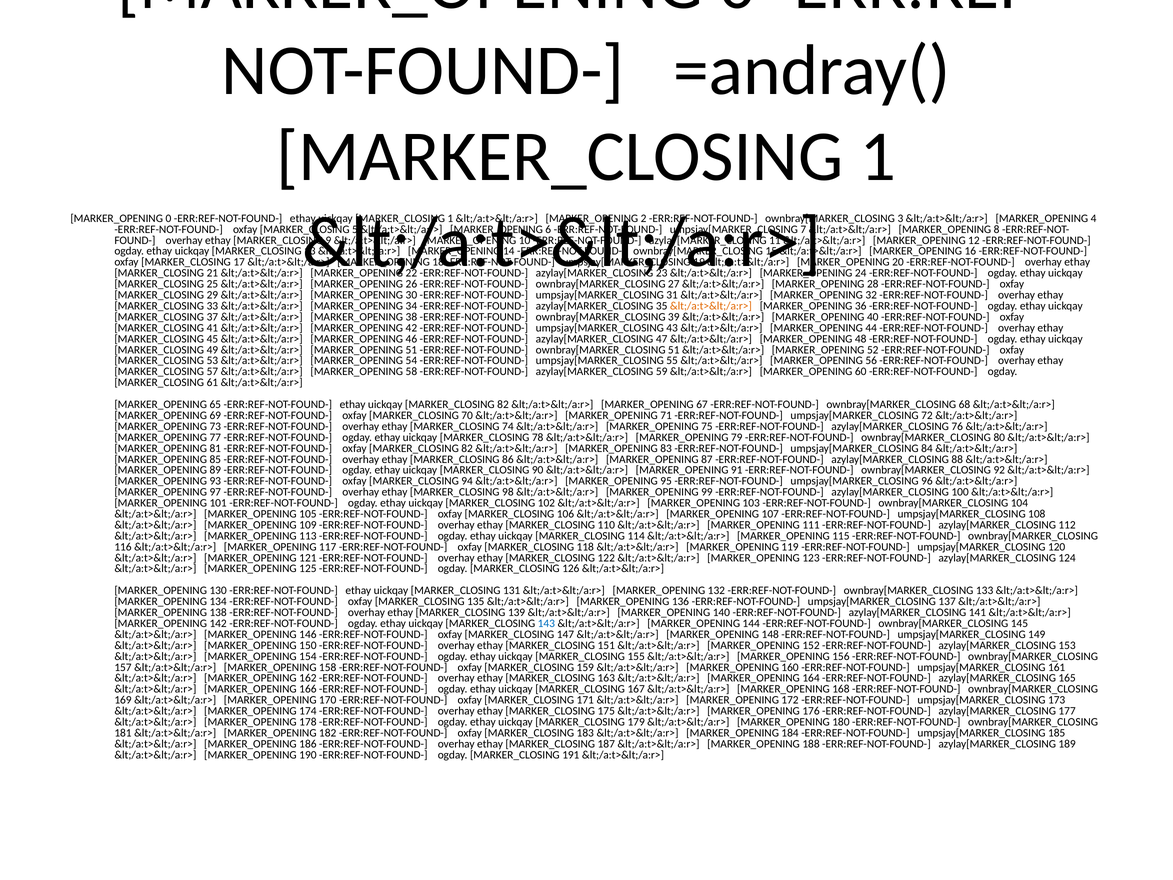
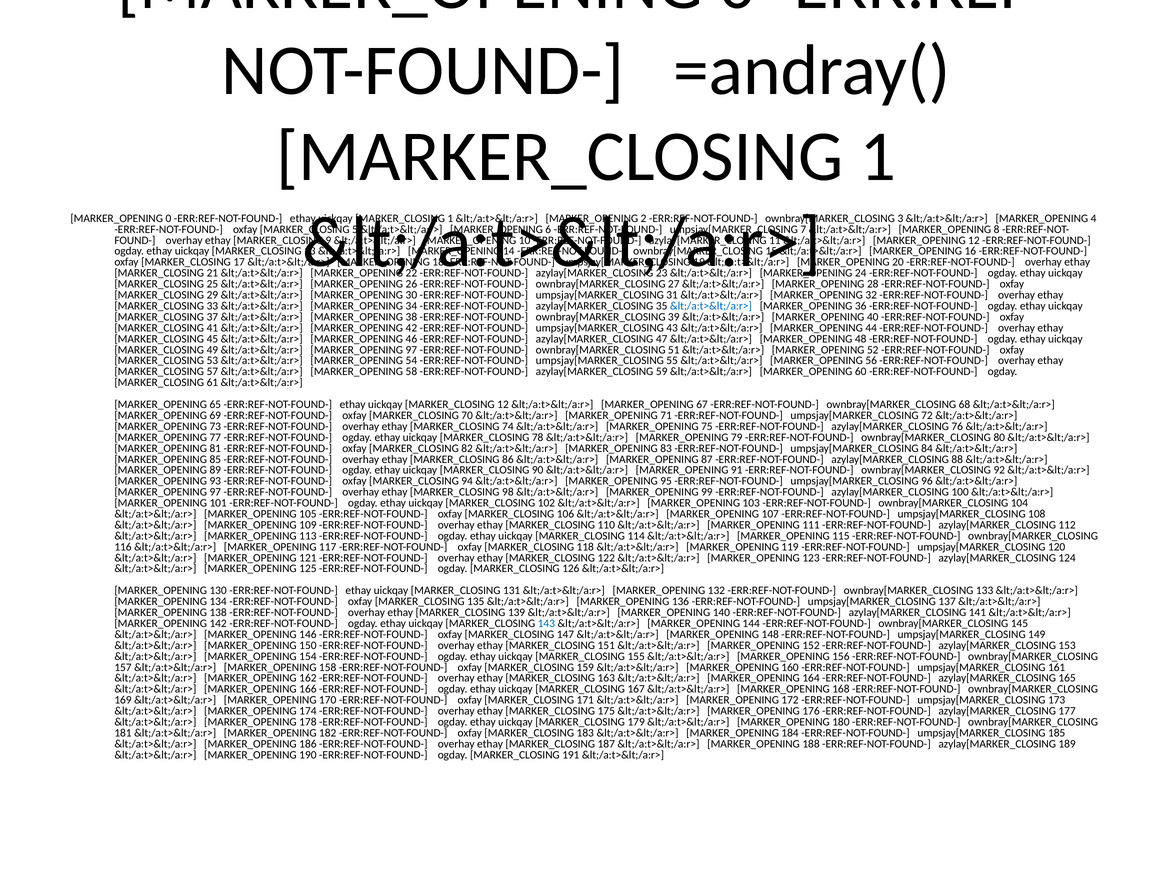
&lt;/a:t>&lt;/a:r> at (711, 306) colour: orange -> blue
49 &lt;/a:t>&lt;/a:r> MARKER_OPENING 51: 51 -> 97
uickqay MARKER_CLOSING 82: 82 -> 12
